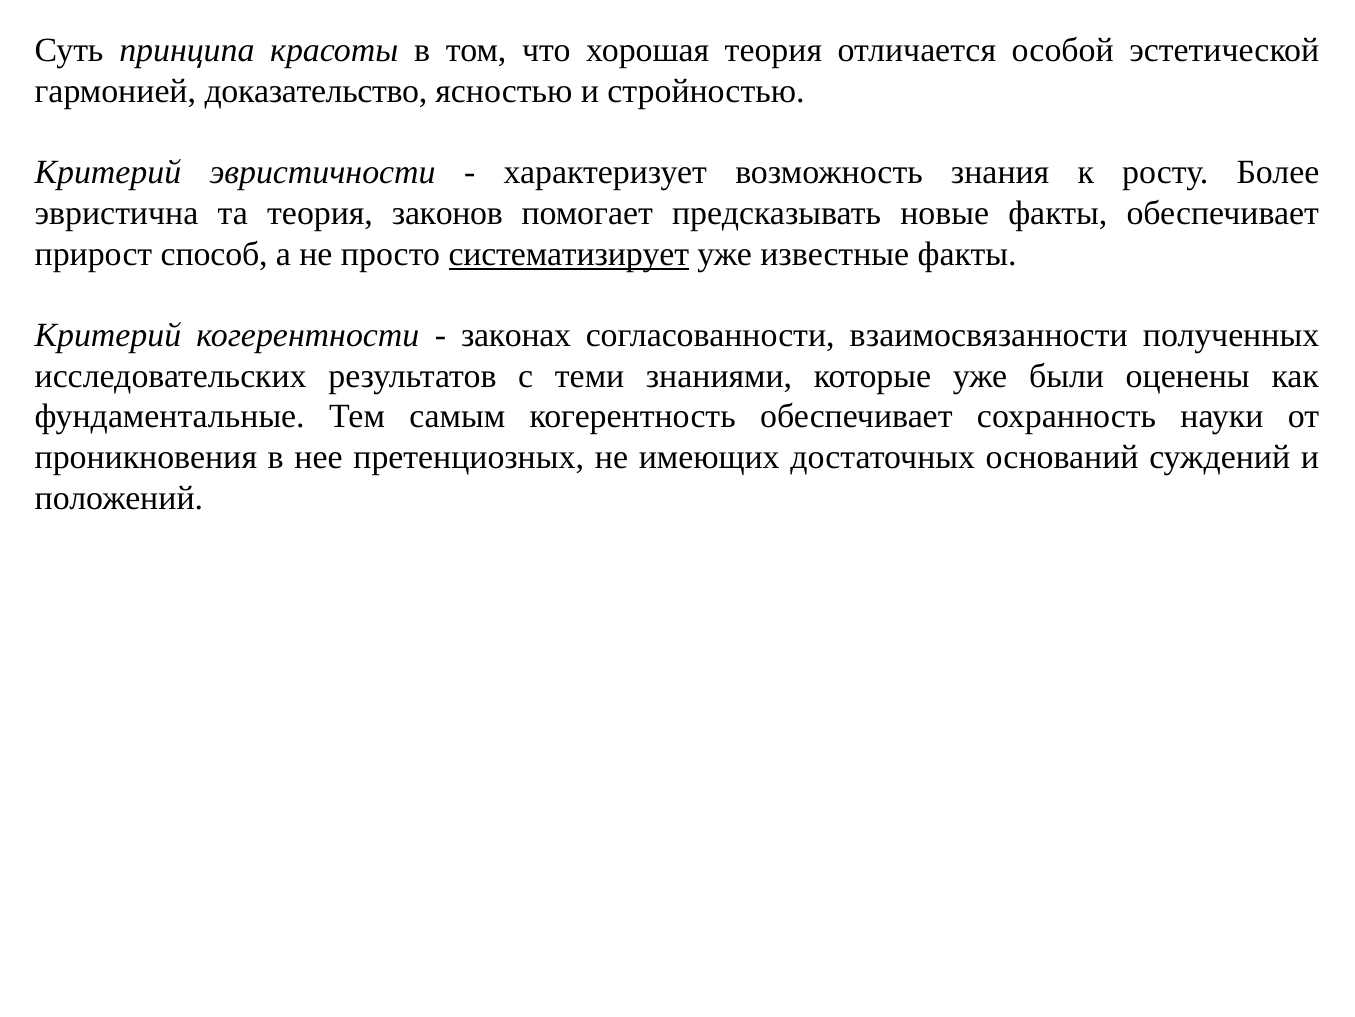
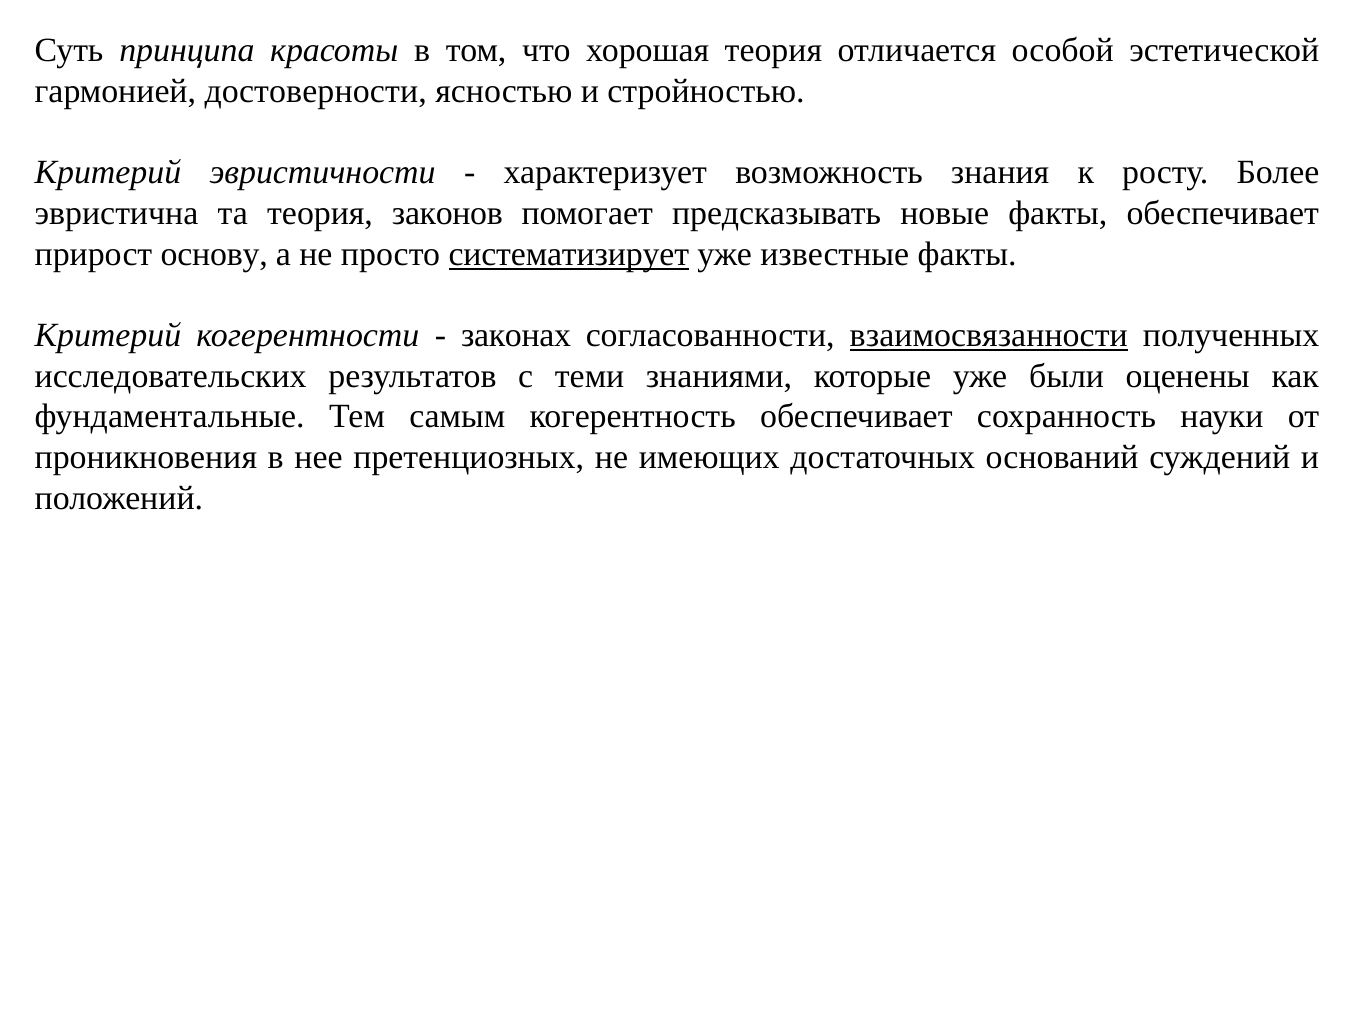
доказательство: доказательство -> достоверности
способ: способ -> основу
взаимосвязанности underline: none -> present
